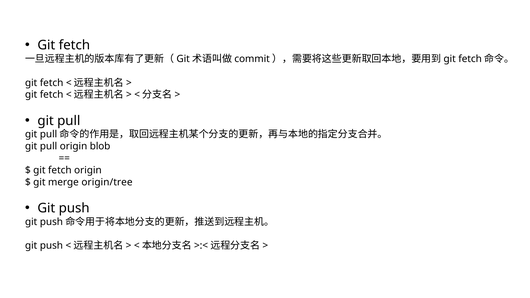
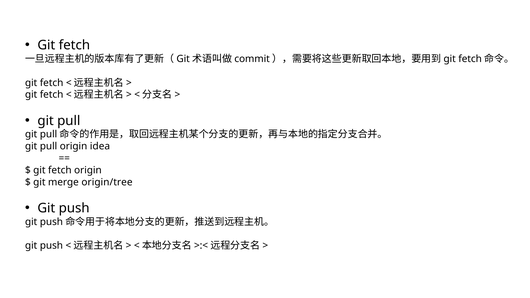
blob: blob -> idea
